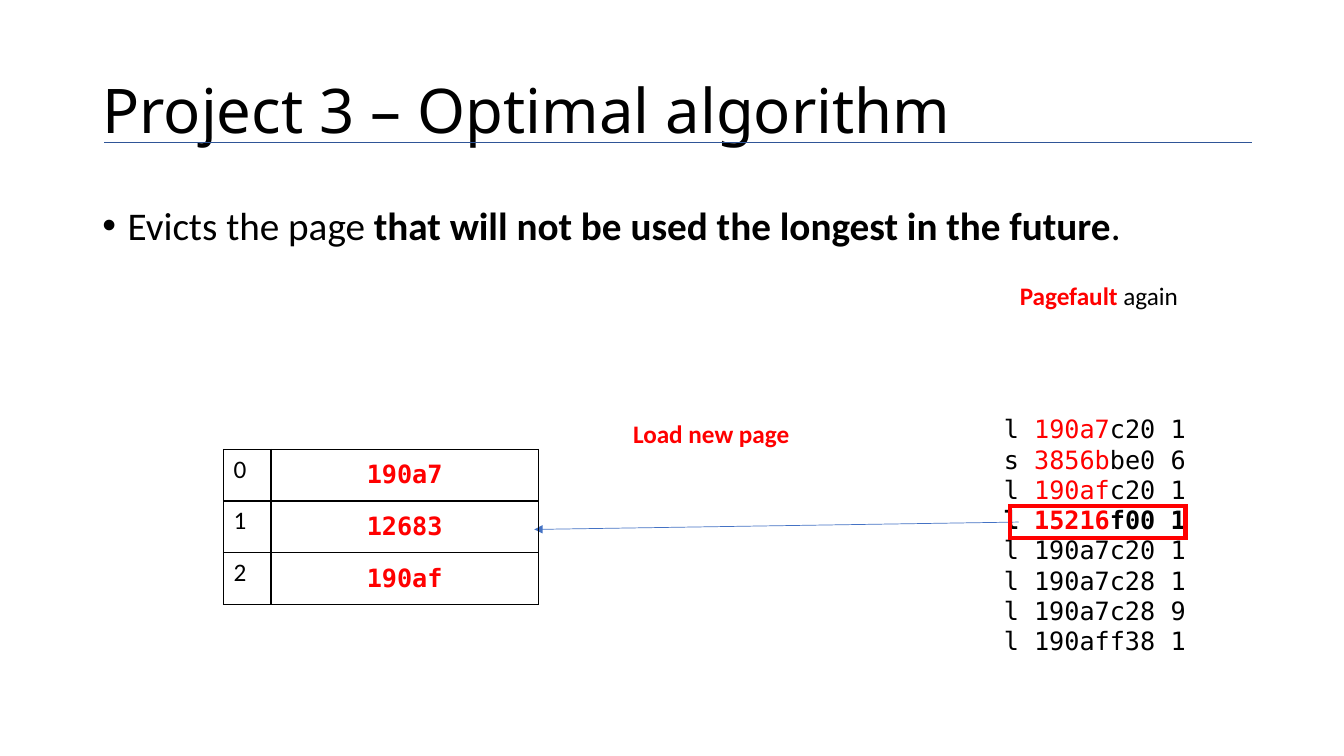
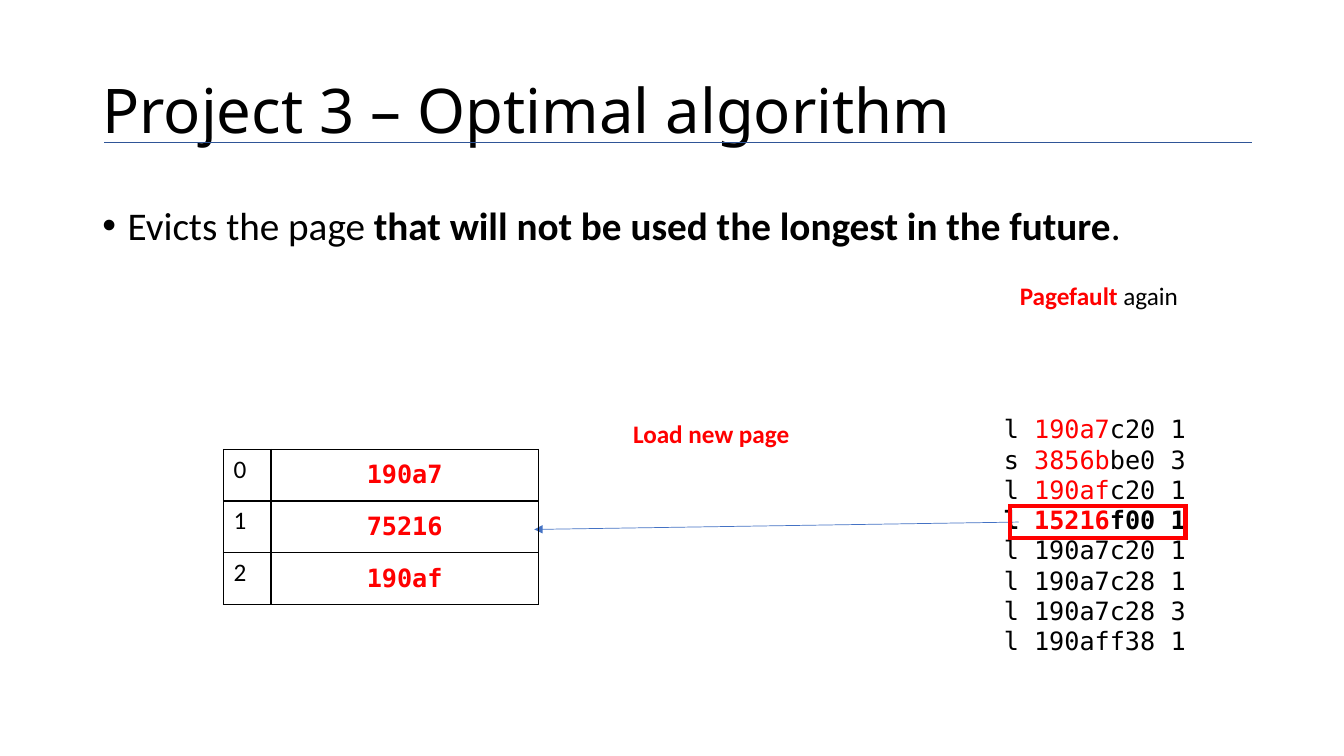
3856bbe0 6: 6 -> 3
12683: 12683 -> 75216
190a7c28 9: 9 -> 3
